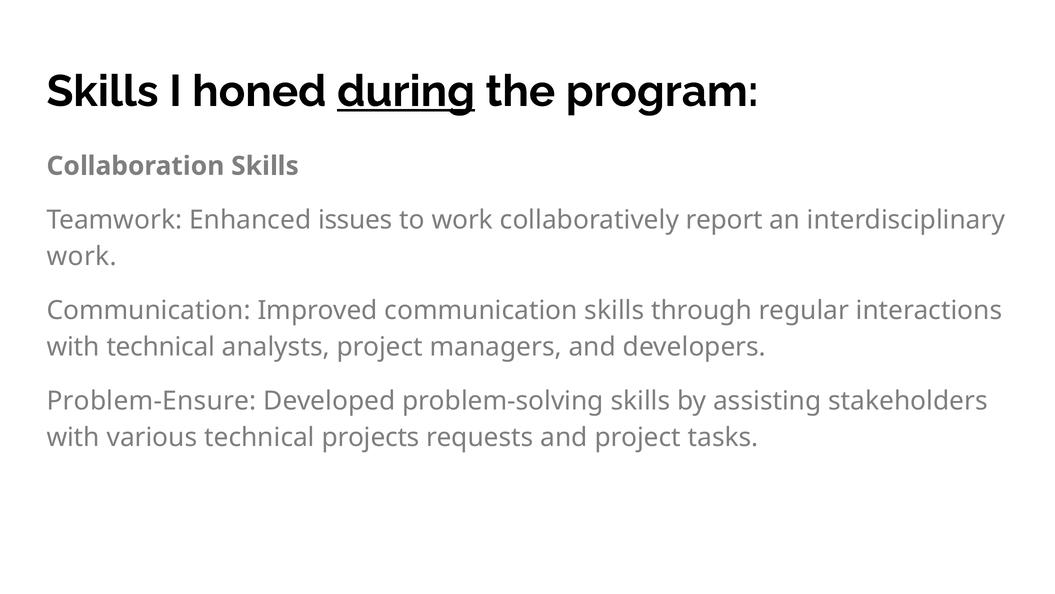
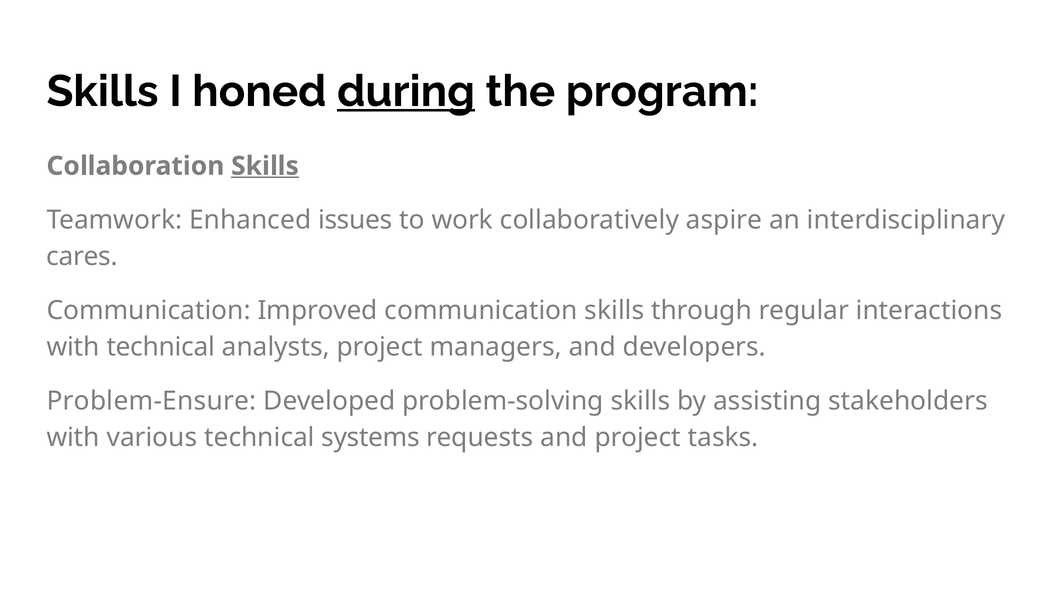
Skills at (265, 166) underline: none -> present
report: report -> aspire
work at (82, 256): work -> cares
projects: projects -> systems
